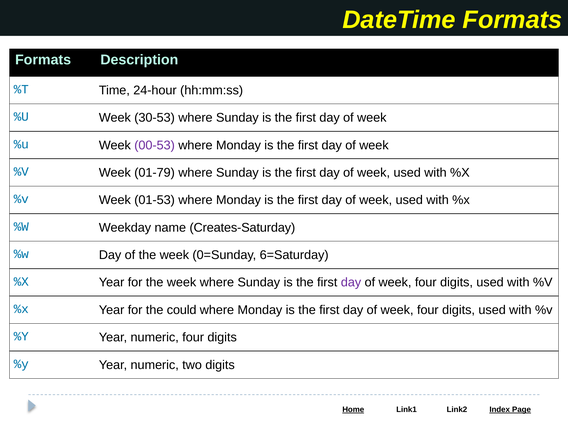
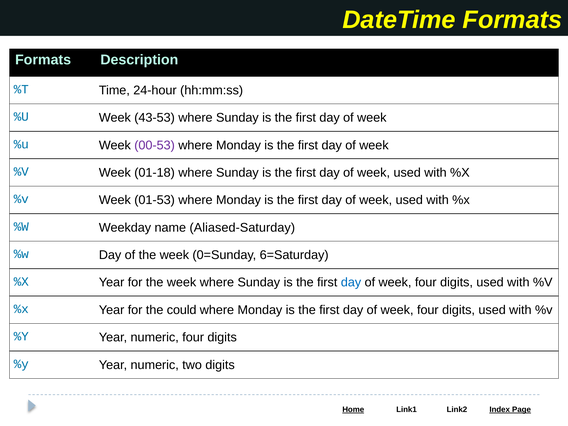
30-53: 30-53 -> 43-53
01-79: 01-79 -> 01-18
Creates-Saturday: Creates-Saturday -> Aliased-Saturday
day at (351, 282) colour: purple -> blue
